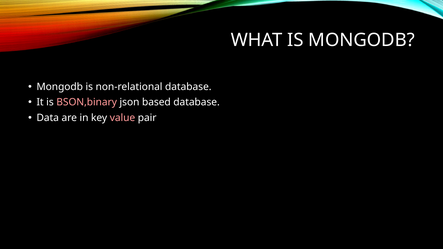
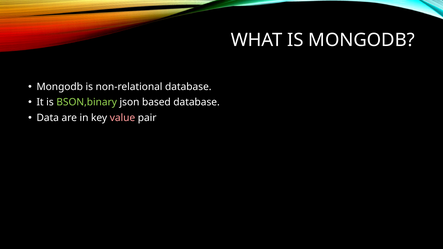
BSON,binary colour: pink -> light green
